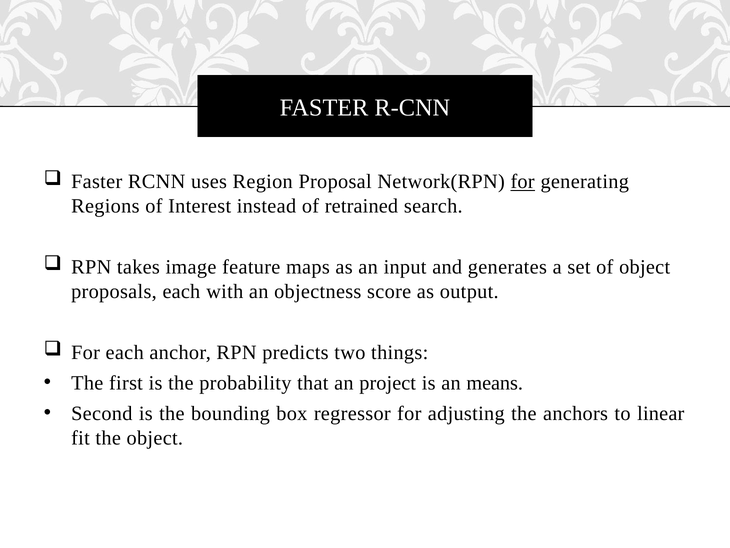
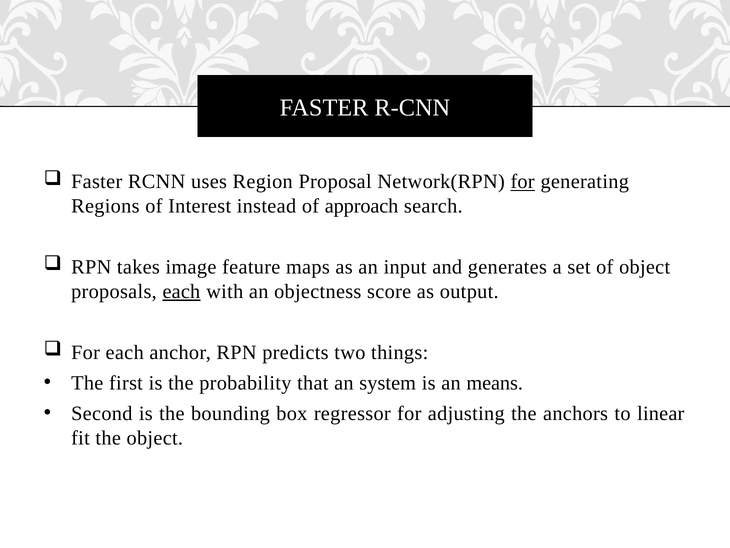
retrained: retrained -> approach
each at (181, 291) underline: none -> present
project: project -> system
